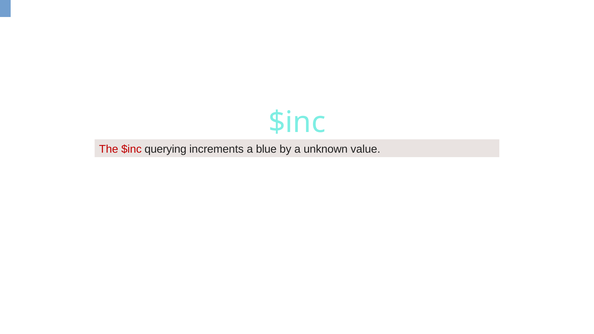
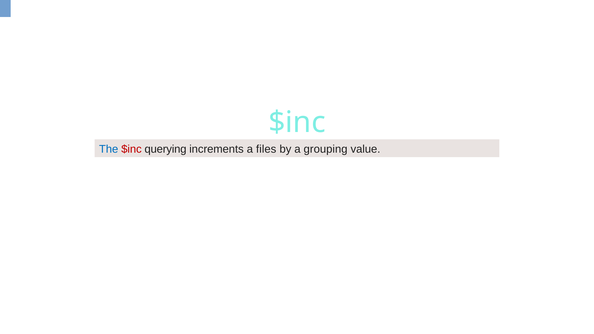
The colour: red -> blue
blue: blue -> files
unknown: unknown -> grouping
